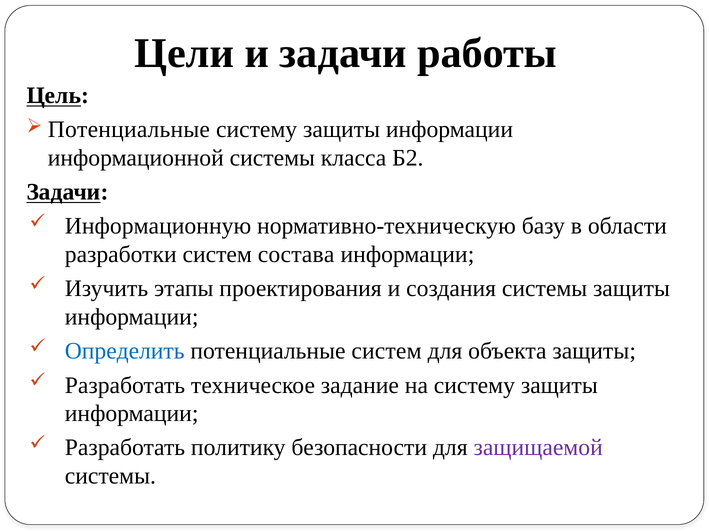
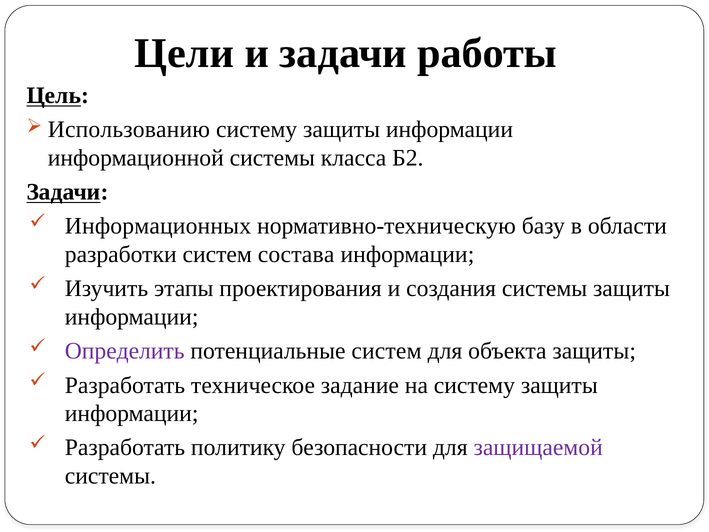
Потенциальные at (129, 130): Потенциальные -> Использованию
Информационную: Информационную -> Информационных
Определить colour: blue -> purple
